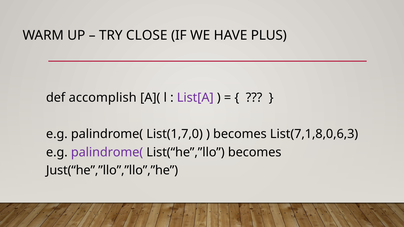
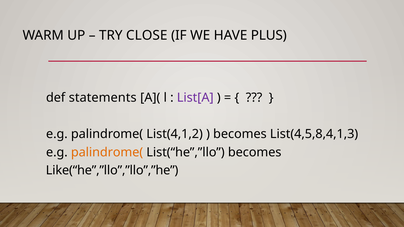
accomplish: accomplish -> statements
List(1,7,0: List(1,7,0 -> List(4,1,2
List(7,1,8,0,6,3: List(7,1,8,0,6,3 -> List(4,5,8,4,1,3
palindrome( at (107, 152) colour: purple -> orange
Just(“he”,”llo”,”llo”,”he: Just(“he”,”llo”,”llo”,”he -> Like(“he”,”llo”,”llo”,”he
